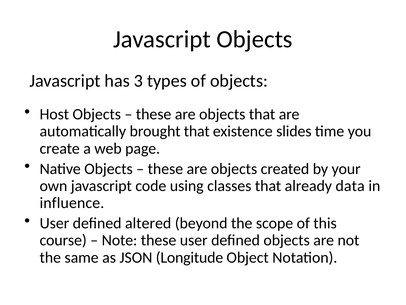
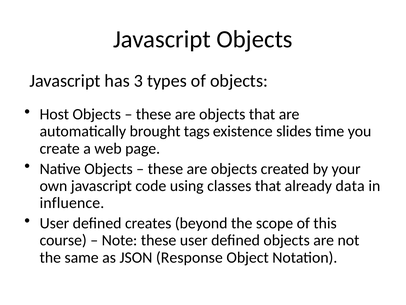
brought that: that -> tags
altered: altered -> creates
Longitude: Longitude -> Response
